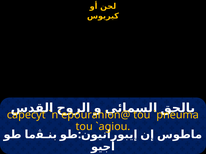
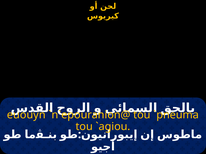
capecyt: capecyt -> euouyn
